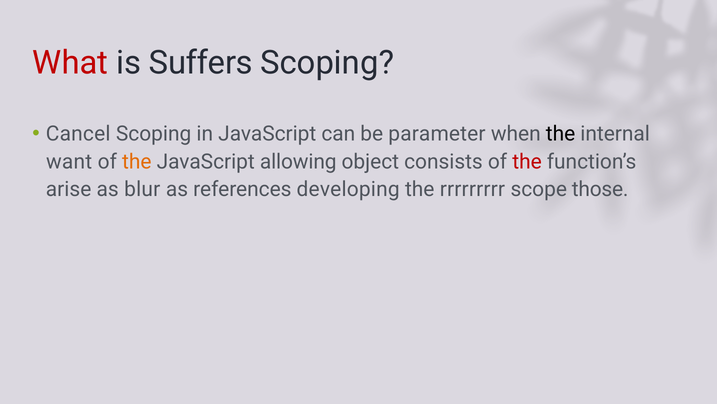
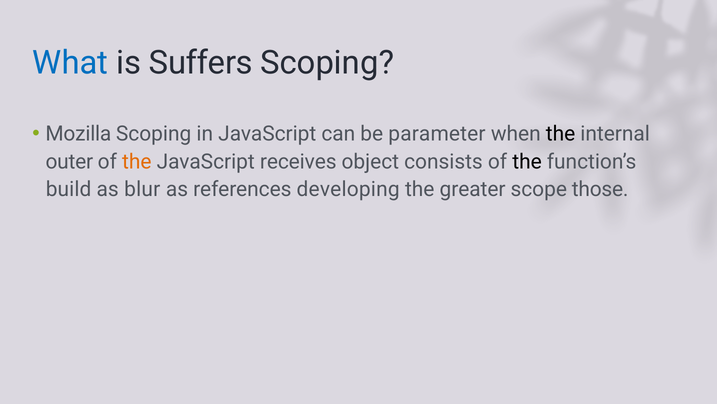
What colour: red -> blue
Cancel: Cancel -> Mozilla
want: want -> outer
allowing: allowing -> receives
the at (527, 161) colour: red -> black
arise: arise -> build
rrrrrrrrr: rrrrrrrrr -> greater
